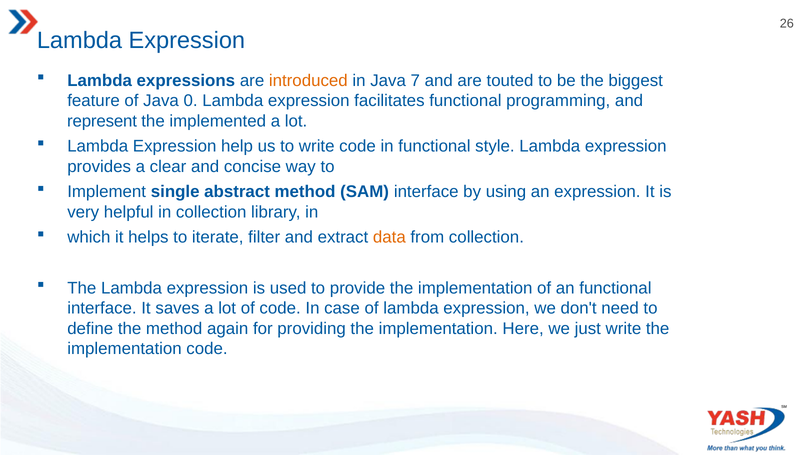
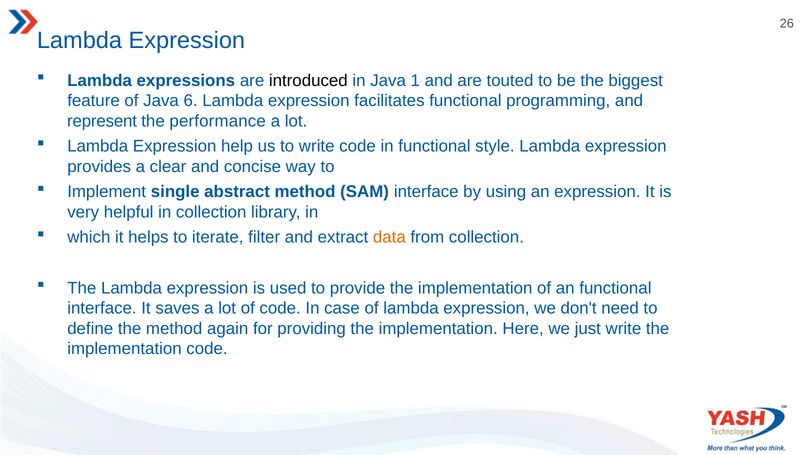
introduced colour: orange -> black
7: 7 -> 1
0: 0 -> 6
implemented: implemented -> performance
